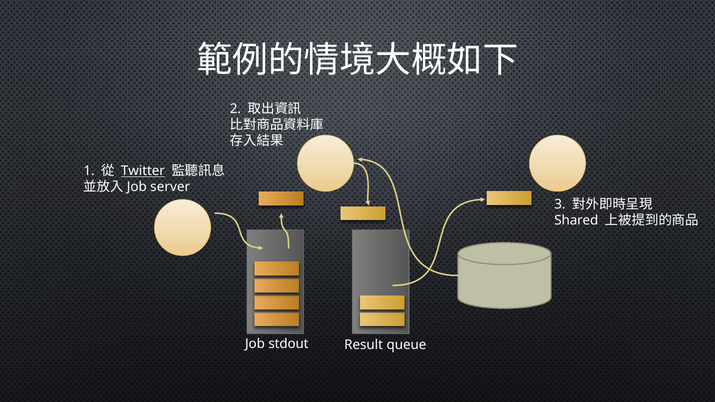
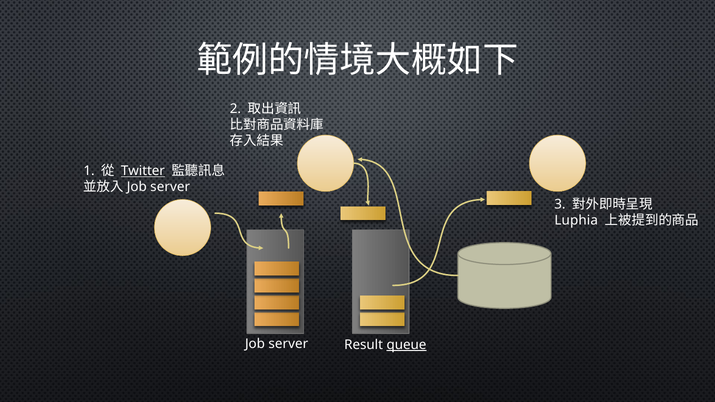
Shared: Shared -> Luphia
Job stdout: stdout -> server
queue underline: none -> present
